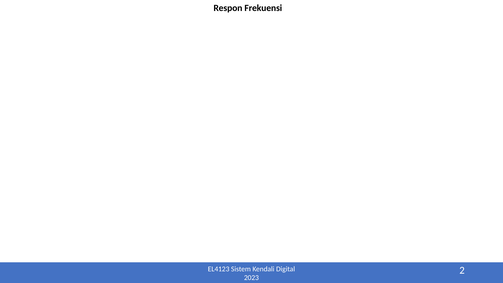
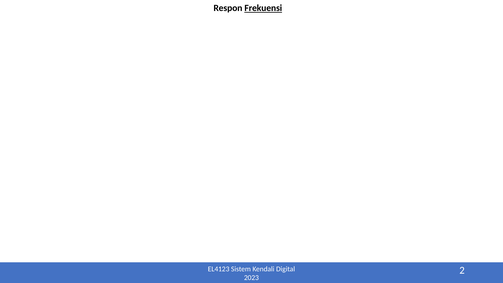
Frekuensi underline: none -> present
